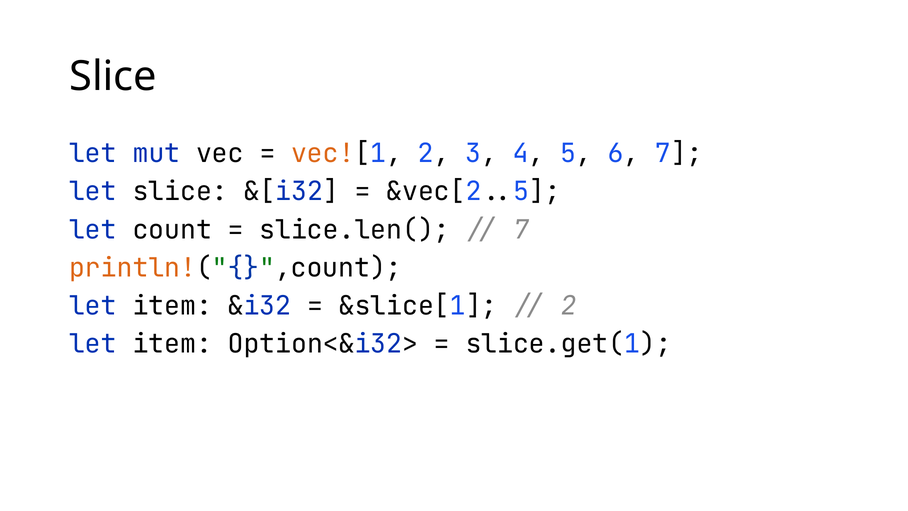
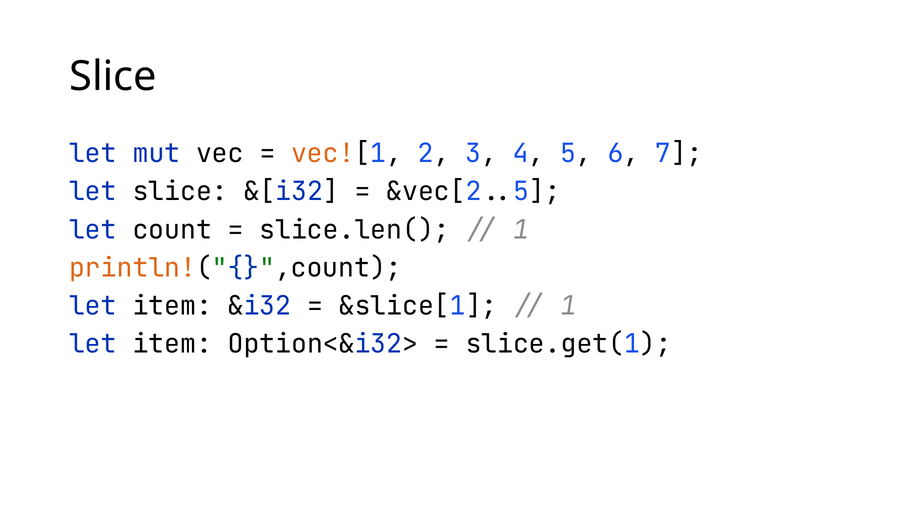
7 at (521, 230): 7 -> 1
2 at (569, 306): 2 -> 1
